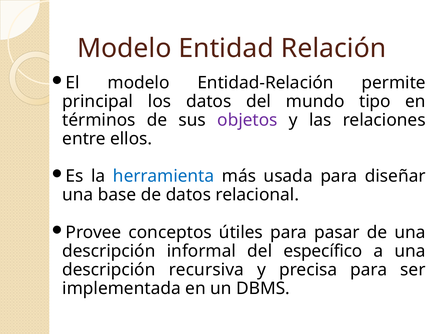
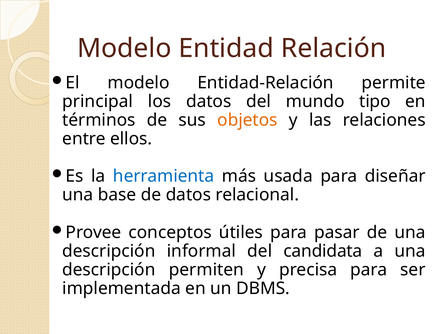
objetos colour: purple -> orange
específico: específico -> candidata
recursiva: recursiva -> permiten
